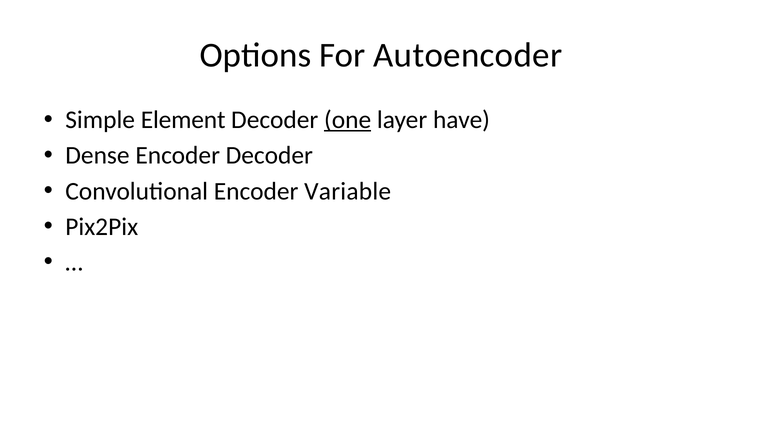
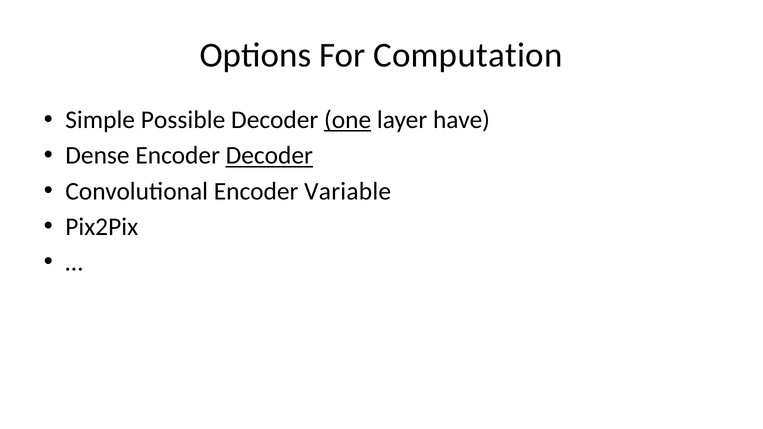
Autoencoder: Autoencoder -> Computation
Element: Element -> Possible
Decoder at (269, 156) underline: none -> present
